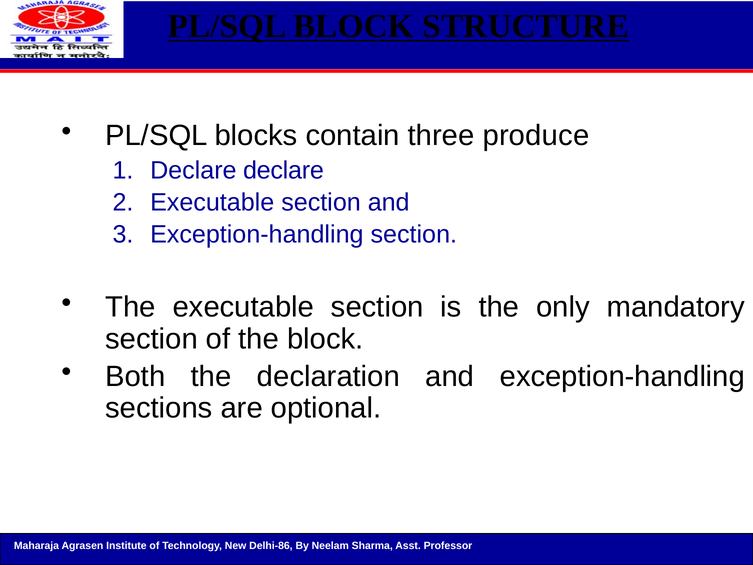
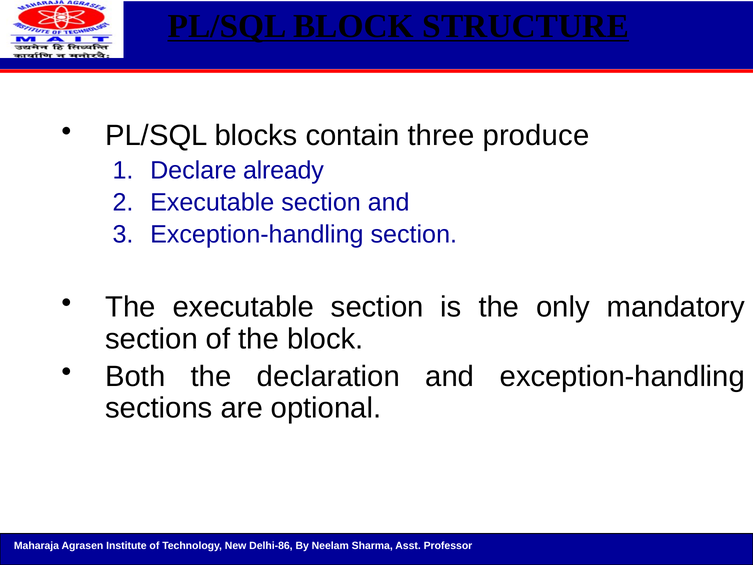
Declare declare: declare -> already
